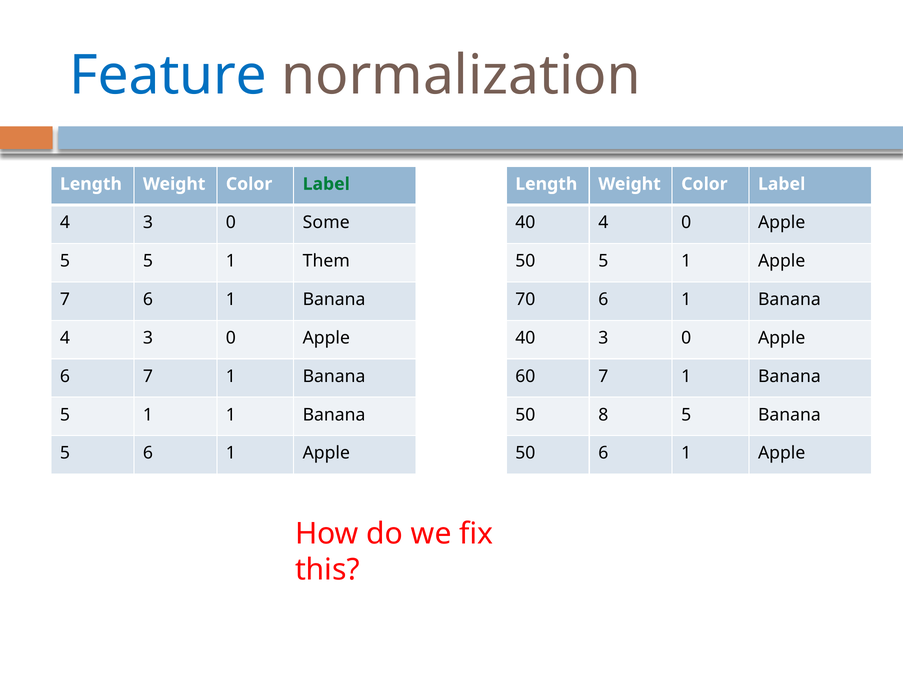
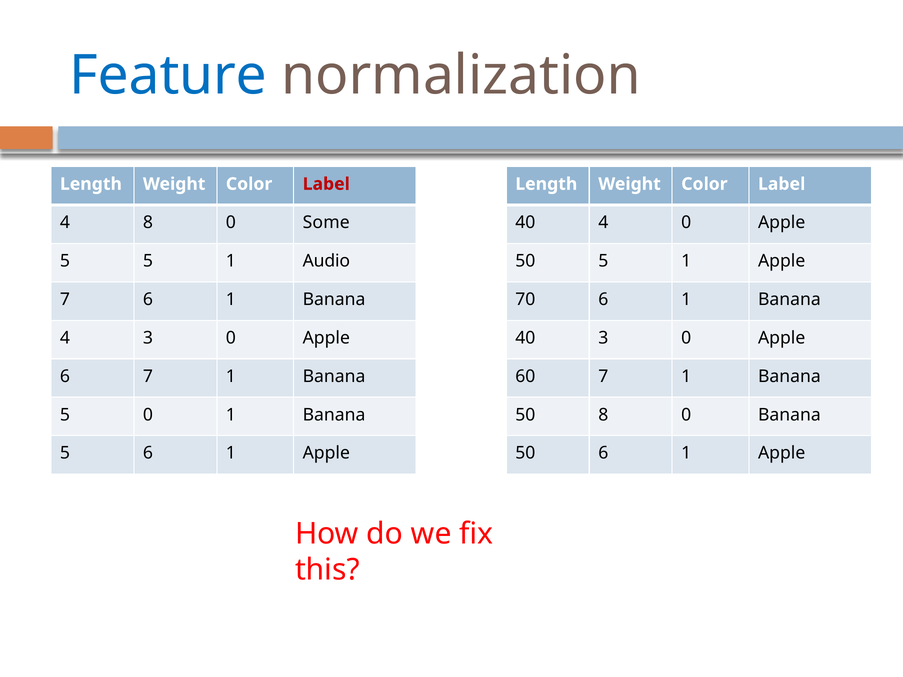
Label at (326, 184) colour: green -> red
3 at (148, 223): 3 -> 8
Them: Them -> Audio
1 at (148, 415): 1 -> 0
50 8 5: 5 -> 0
